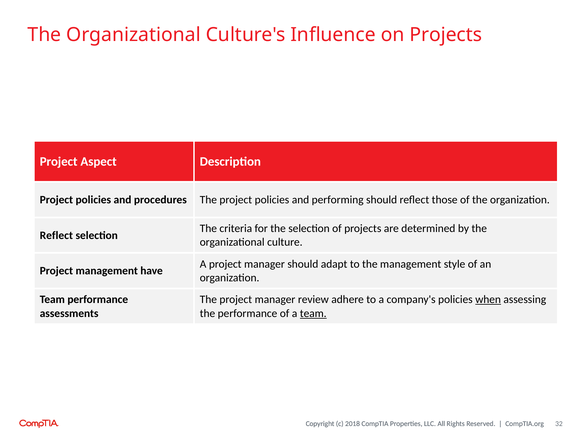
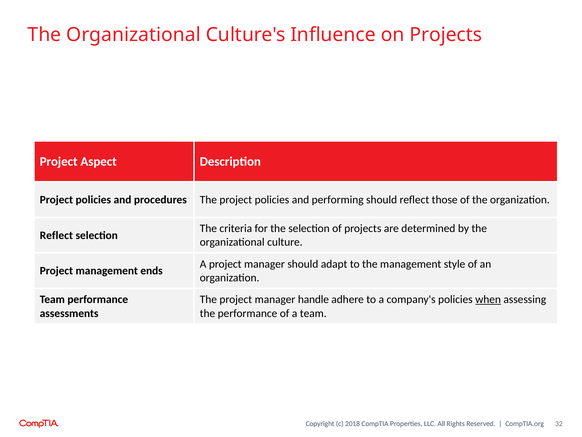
have: have -> ends
review: review -> handle
team at (313, 313) underline: present -> none
